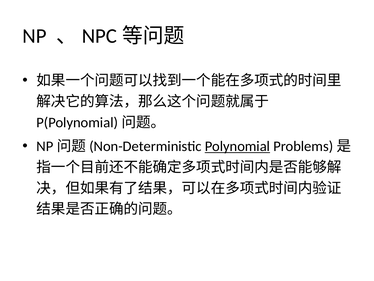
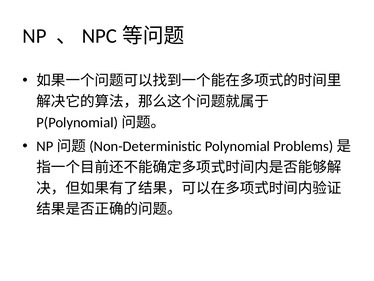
Polynomial underline: present -> none
